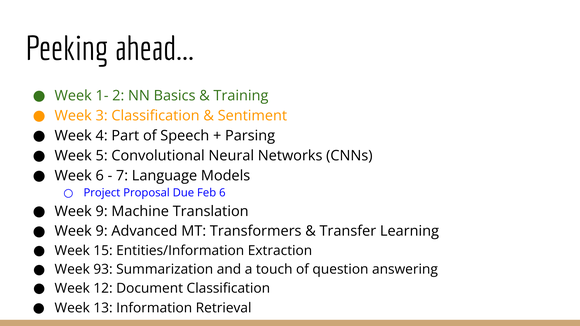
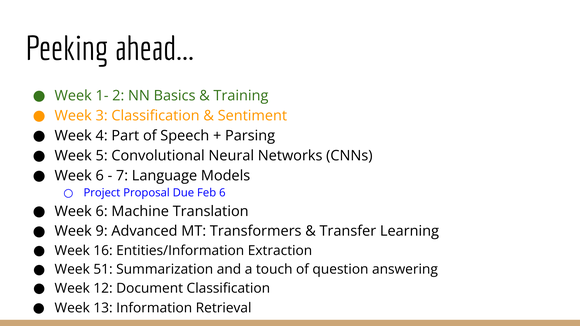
9 at (102, 211): 9 -> 6
15: 15 -> 16
93: 93 -> 51
